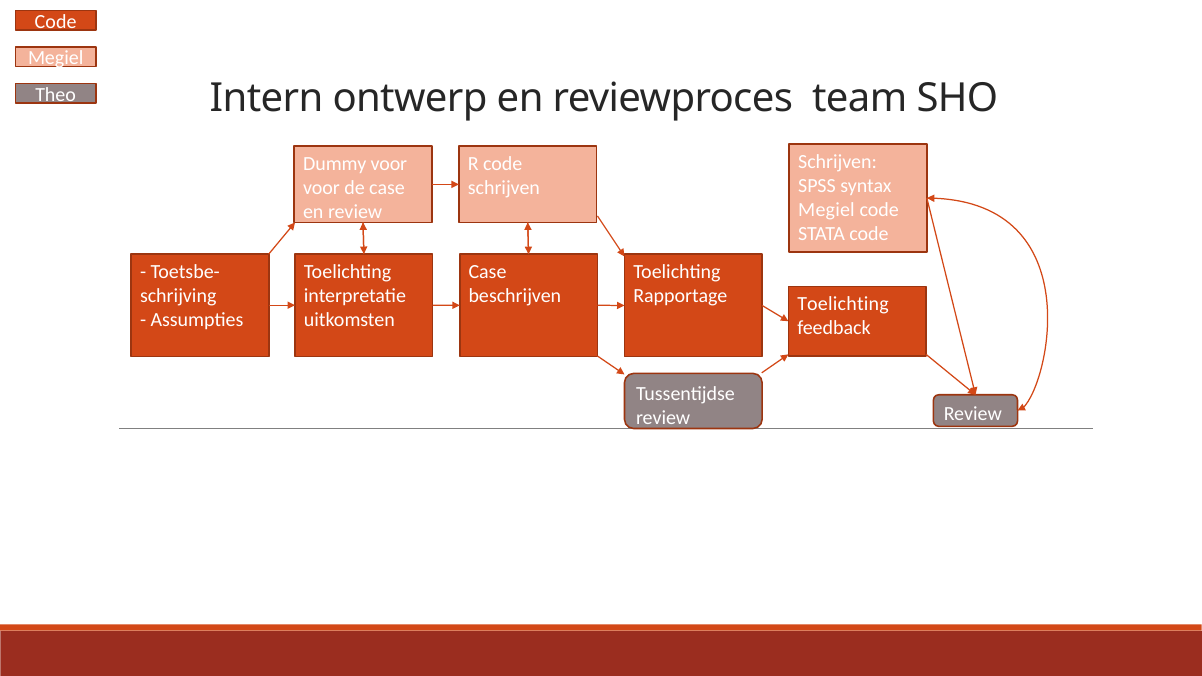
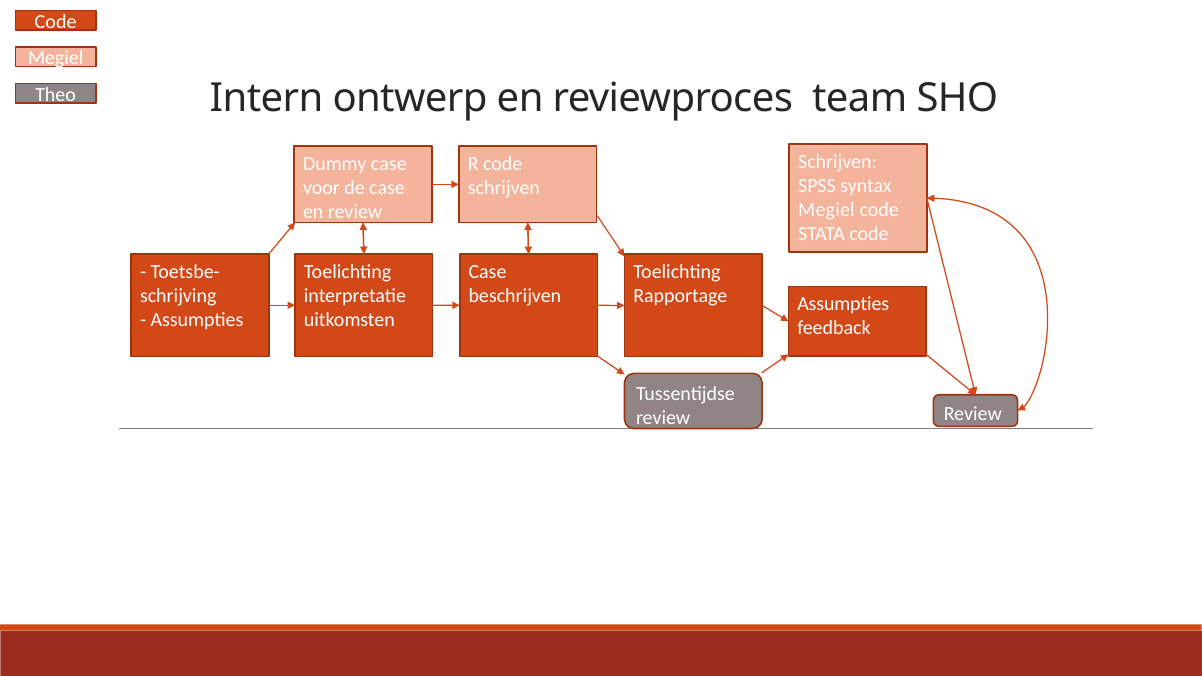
Dummy voor: voor -> case
Toelichting at (843, 304): Toelichting -> Assumpties
